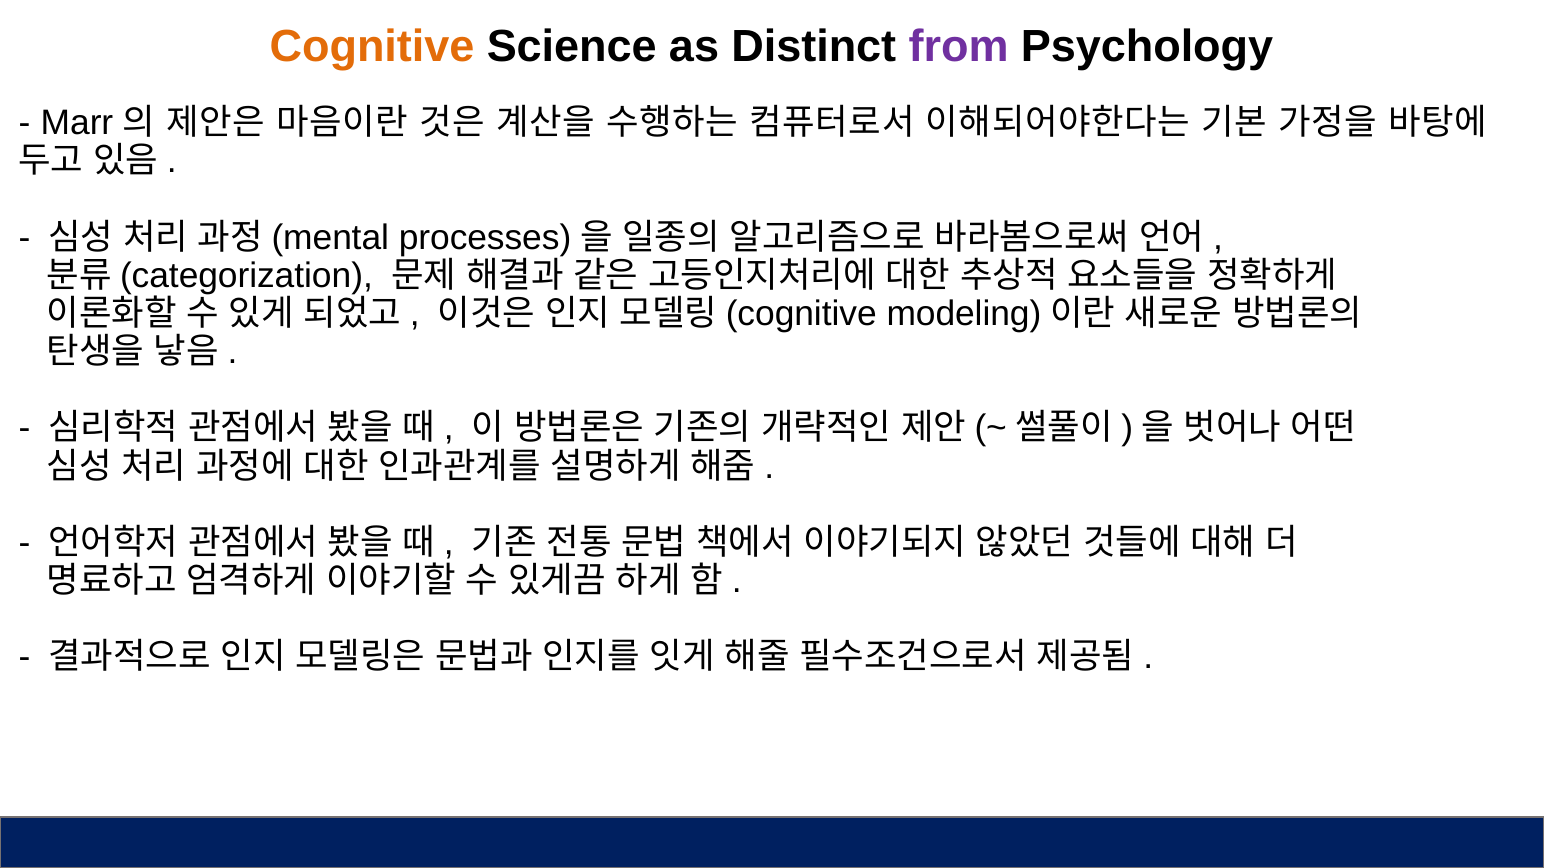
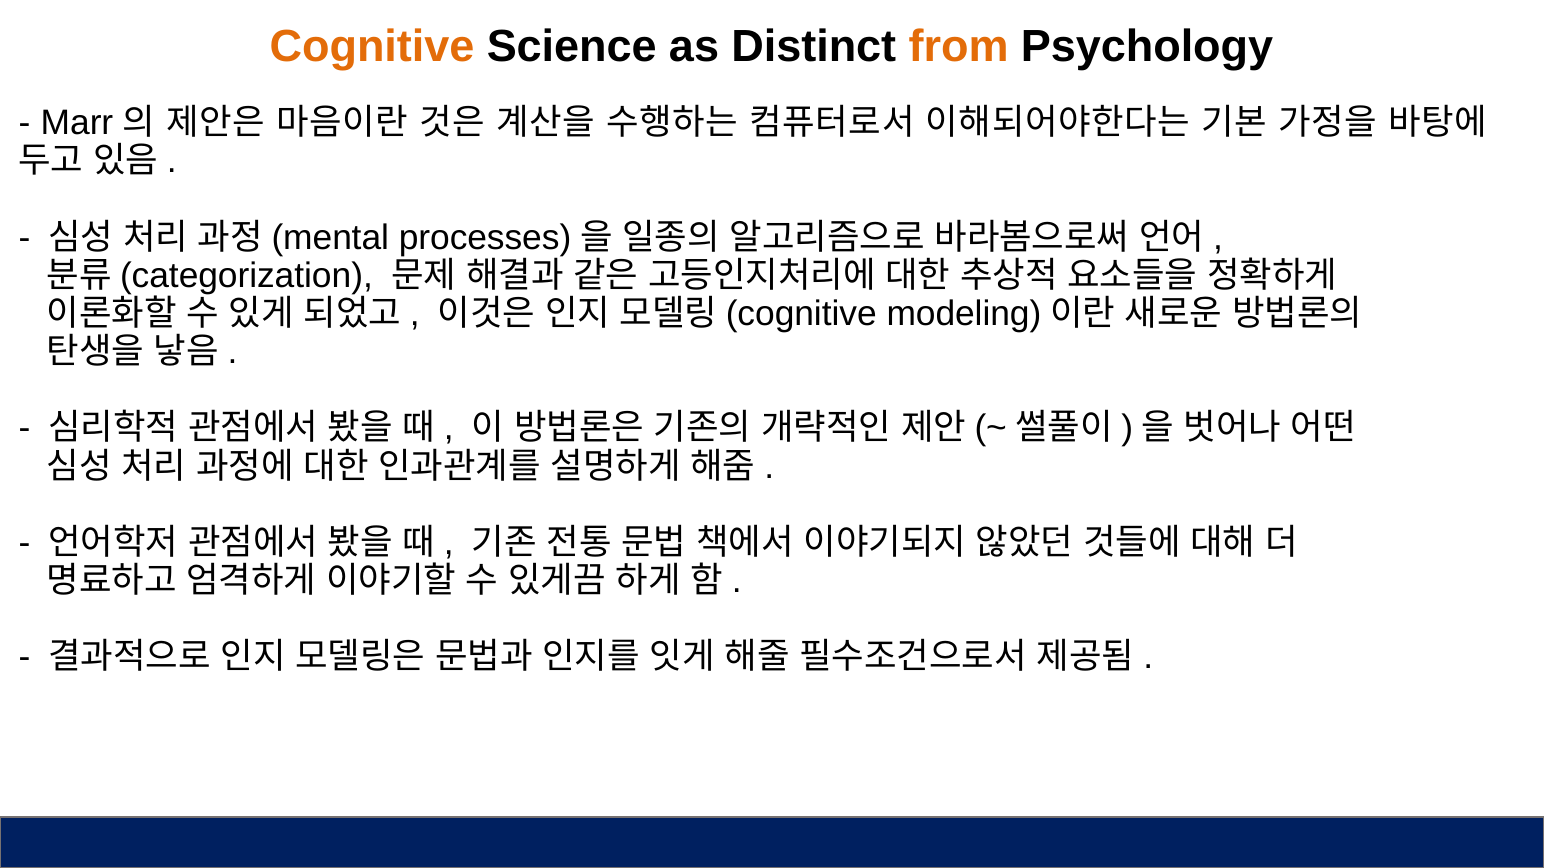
from colour: purple -> orange
